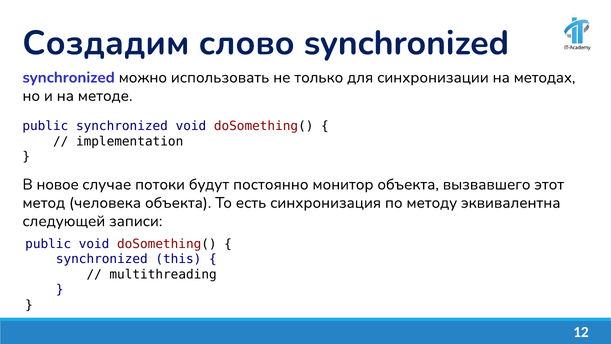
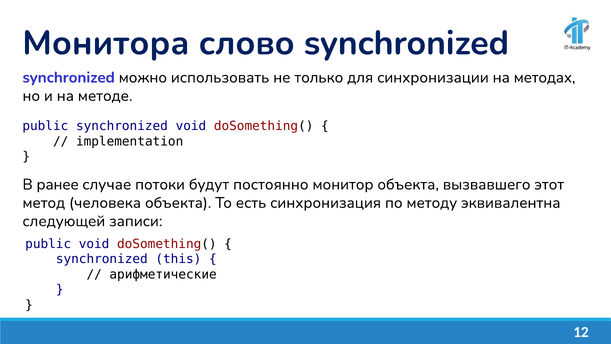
Создадим: Создадим -> Монитора
новое: новое -> ранее
multithreading: multithreading -> арифметические
